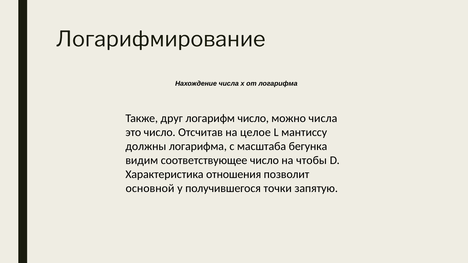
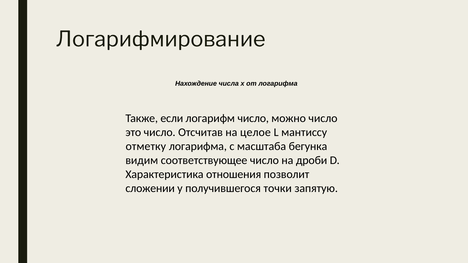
друг: друг -> если
можно числа: числа -> число
должны: должны -> отметку
чтобы: чтобы -> дроби
основной: основной -> сложении
